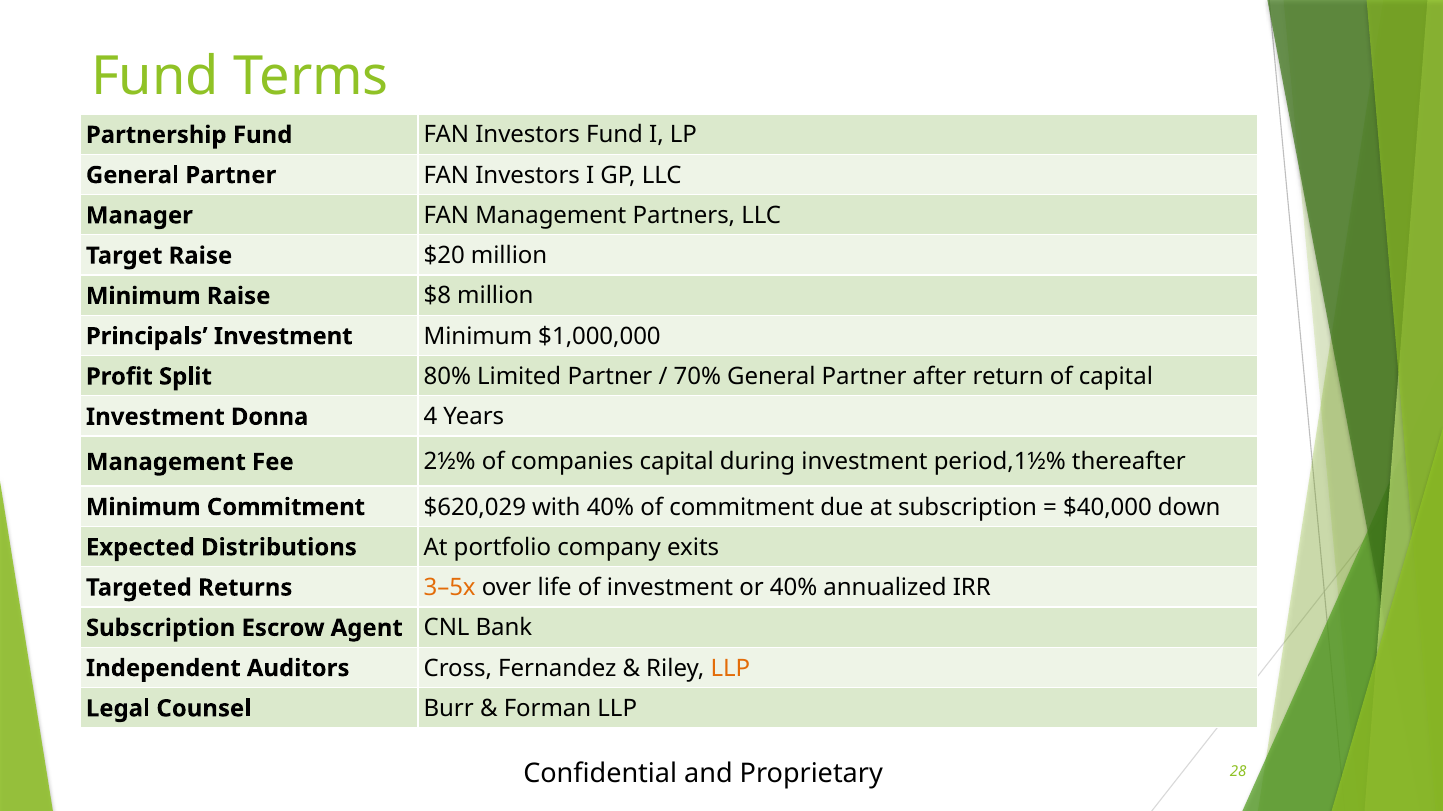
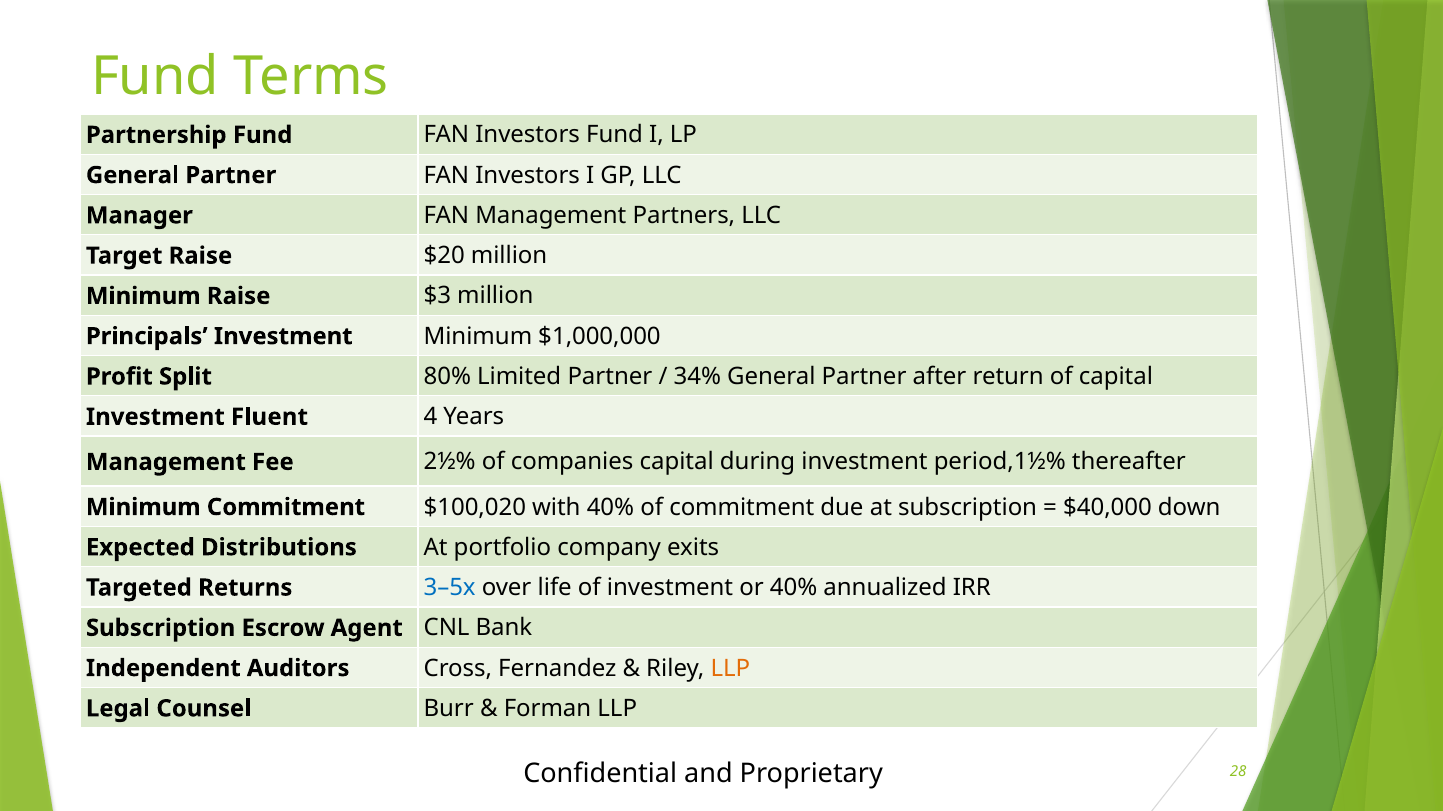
$8: $8 -> $3
70%: 70% -> 34%
Donna: Donna -> Fluent
$620,029: $620,029 -> $100,020
3–5x colour: orange -> blue
